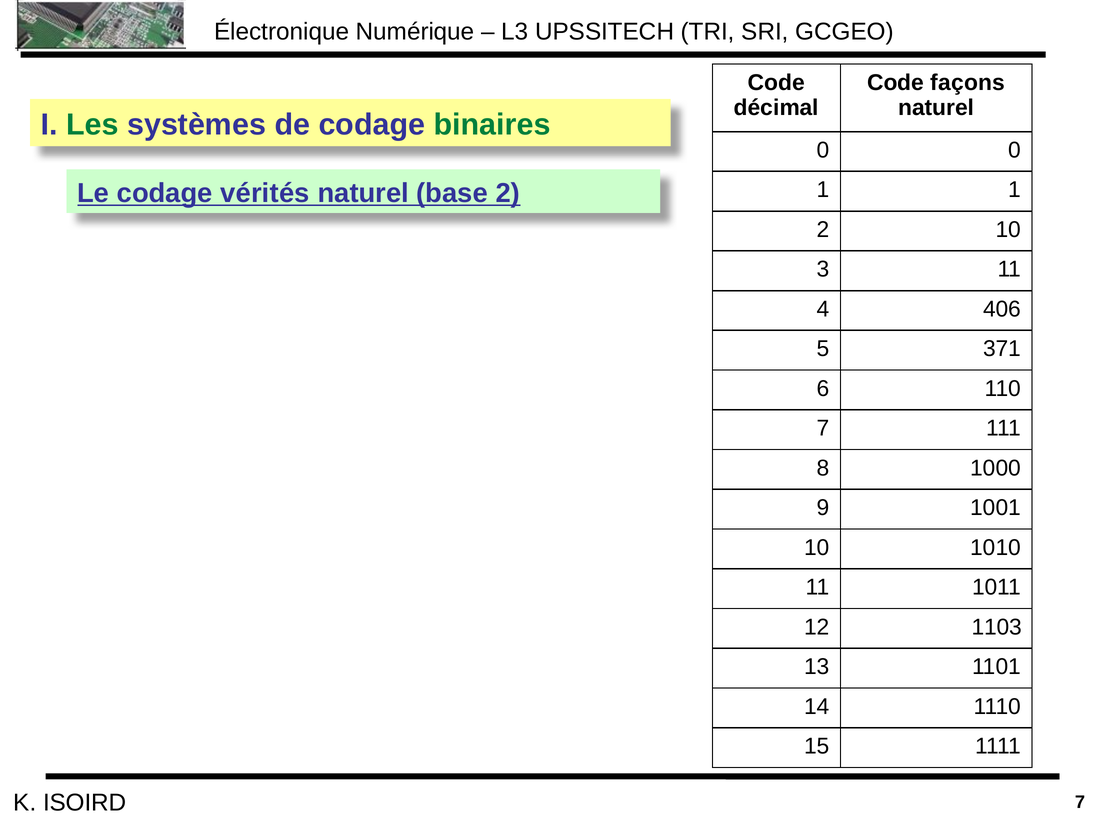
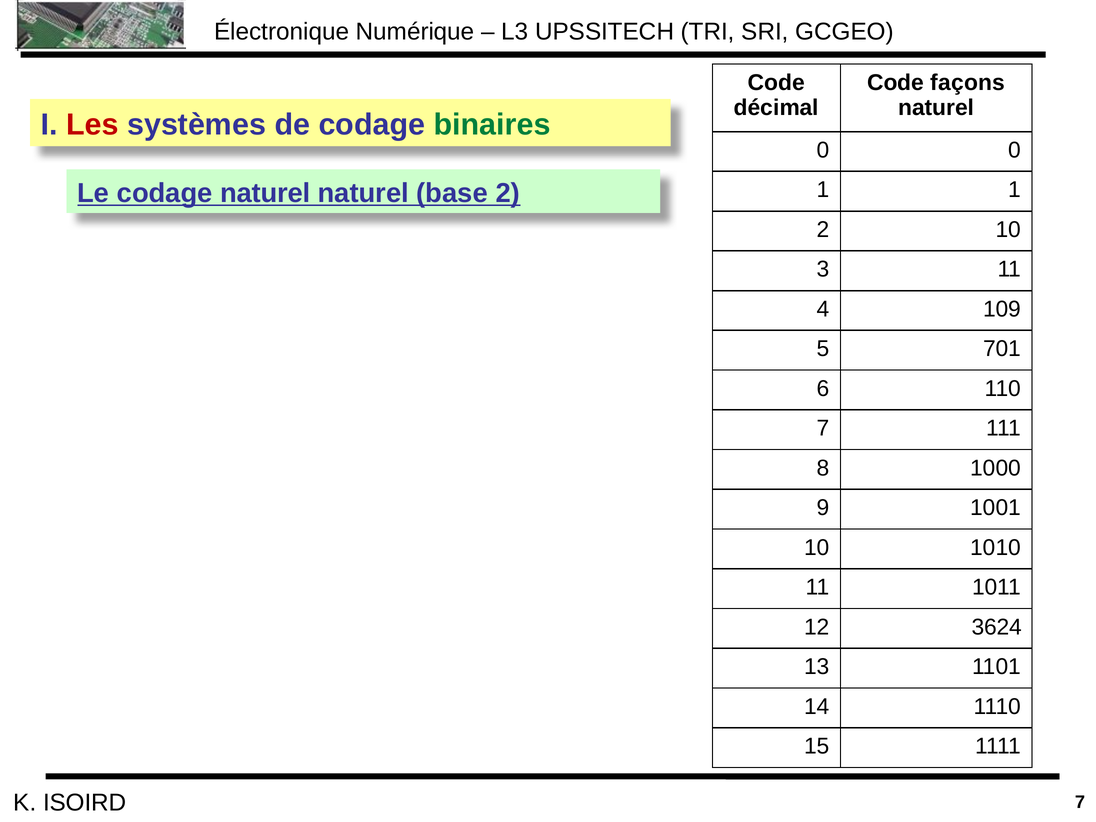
Les colour: green -> red
codage vérités: vérités -> naturel
406: 406 -> 109
371: 371 -> 701
1103: 1103 -> 3624
